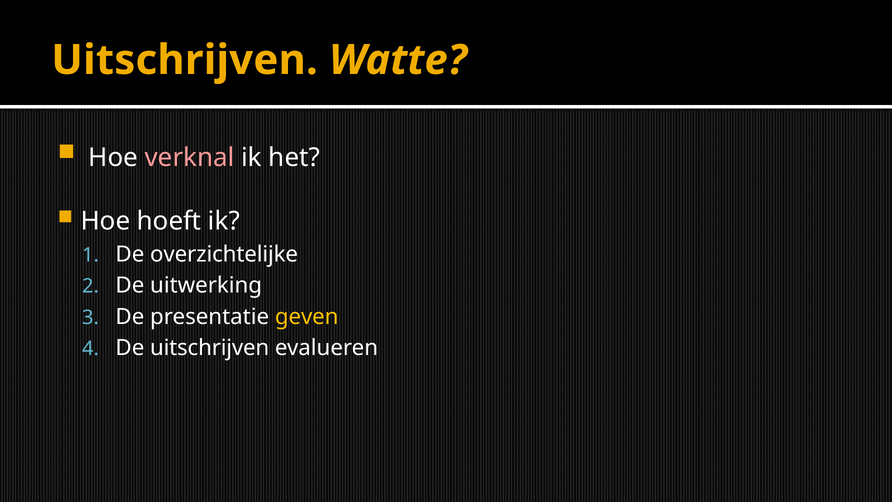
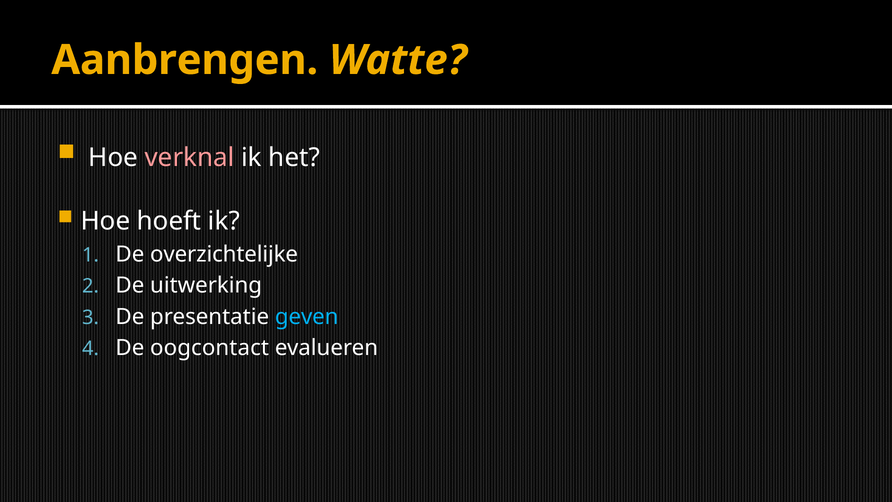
Uitschrijven at (185, 60): Uitschrijven -> Aanbrengen
geven colour: yellow -> light blue
De uitschrijven: uitschrijven -> oogcontact
